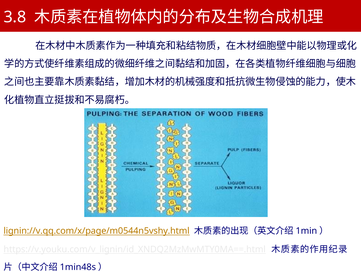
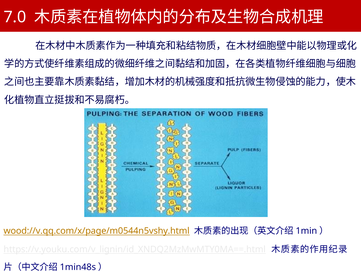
3.8: 3.8 -> 7.0
lignin://v.qq.com/x/page/m0544n5vshy.html: lignin://v.qq.com/x/page/m0544n5vshy.html -> wood://v.qq.com/x/page/m0544n5vshy.html
